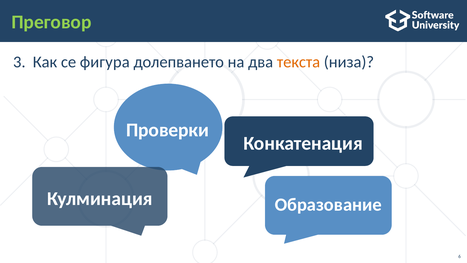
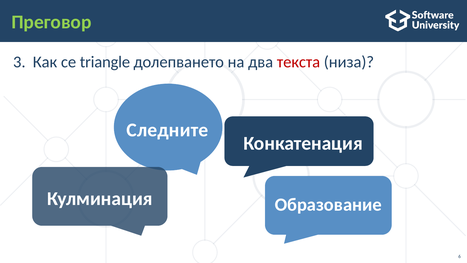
фигура: фигура -> triangle
текста colour: orange -> red
Проверки: Проверки -> Следните
